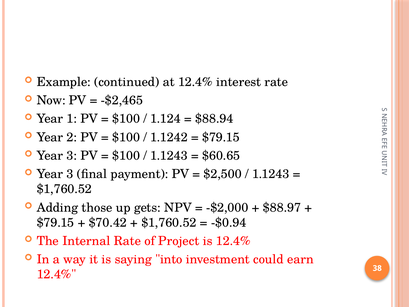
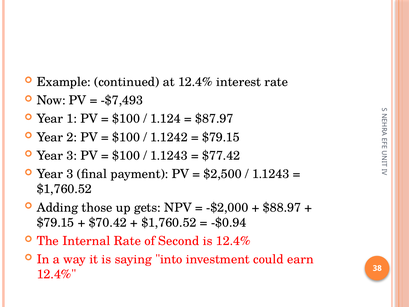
-$2,465: -$2,465 -> -$7,493
$88.94: $88.94 -> $87.97
$60.65: $60.65 -> $77.42
Project: Project -> Second
